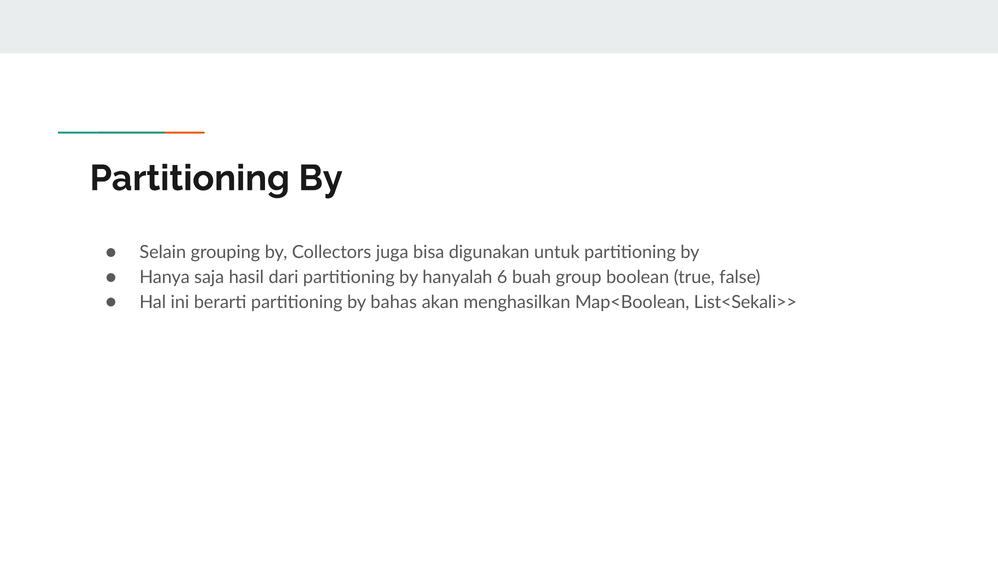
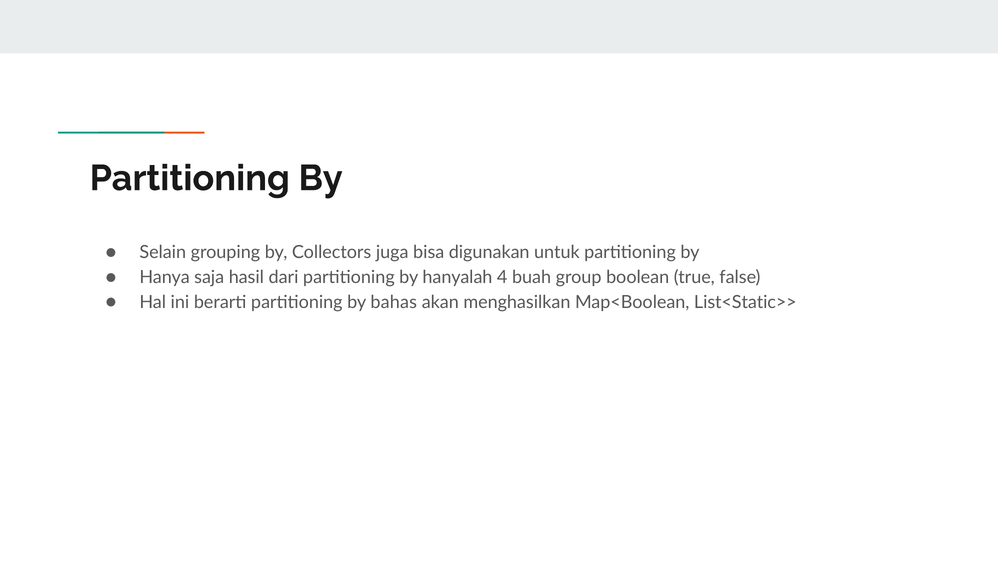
6: 6 -> 4
List<Sekali>>: List<Sekali>> -> List<Static>>
